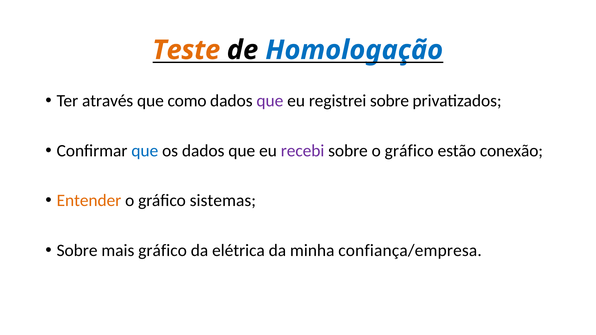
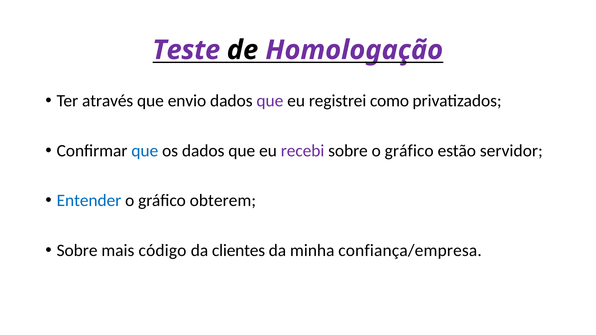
Teste colour: orange -> purple
Homologação colour: blue -> purple
como: como -> envio
registrei sobre: sobre -> como
conexão: conexão -> servidor
Entender colour: orange -> blue
sistemas: sistemas -> obterem
mais gráfico: gráfico -> código
elétrica: elétrica -> clientes
